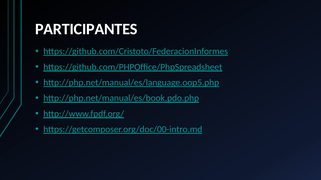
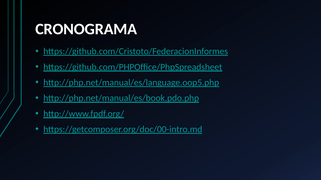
PARTICIPANTES: PARTICIPANTES -> CRONOGRAMA
